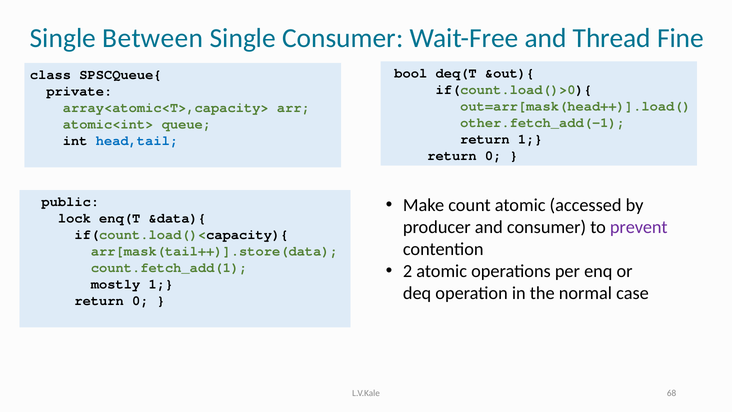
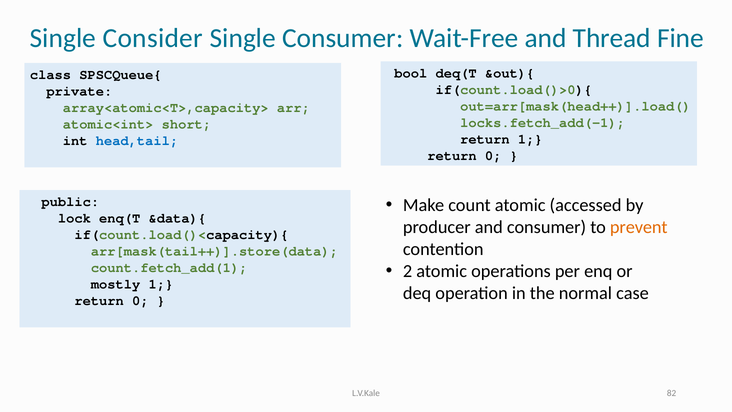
Between: Between -> Consider
other.fetch_add(-1: other.fetch_add(-1 -> locks.fetch_add(-1
queue: queue -> short
prevent colour: purple -> orange
68: 68 -> 82
